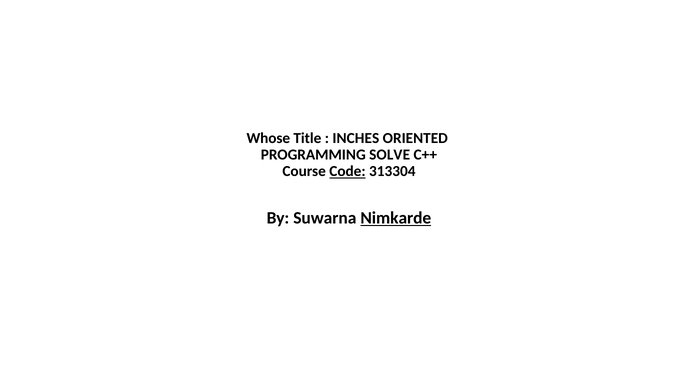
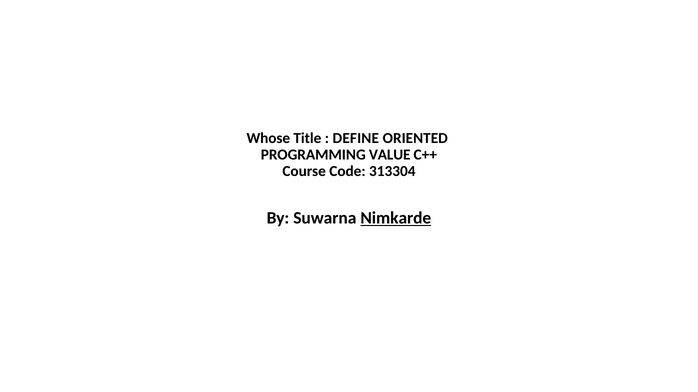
INCHES: INCHES -> DEFINE
SOLVE: SOLVE -> VALUE
Code underline: present -> none
